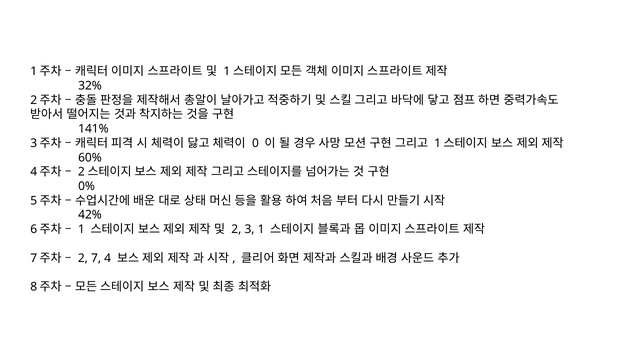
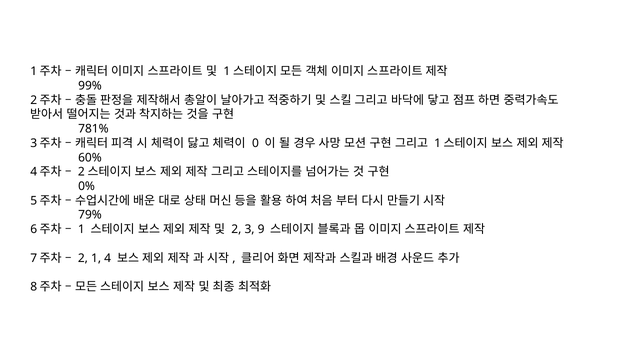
32%: 32% -> 99%
141%: 141% -> 781%
42%: 42% -> 79%
3 1: 1 -> 9
2 7: 7 -> 1
